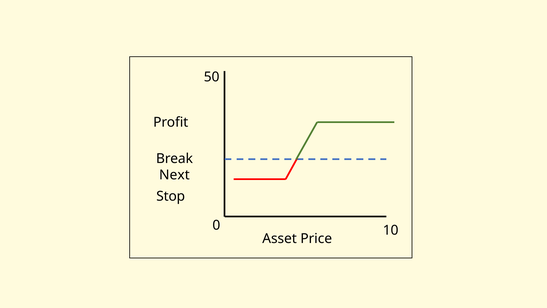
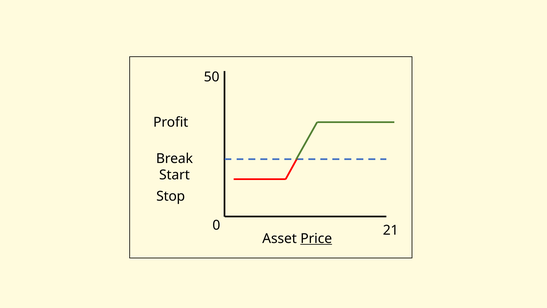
Next: Next -> Start
10: 10 -> 21
Price underline: none -> present
